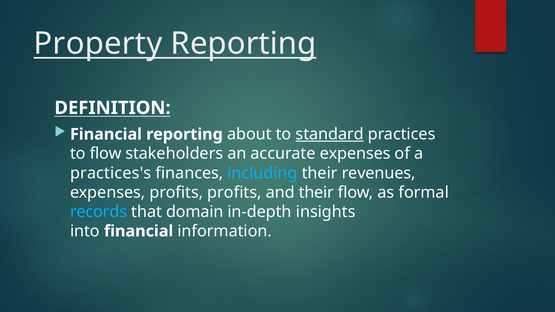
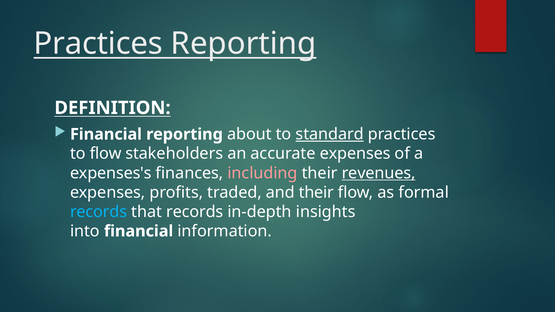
Property at (98, 44): Property -> Practices
practices's: practices's -> expenses's
including colour: light blue -> pink
revenues underline: none -> present
profits profits: profits -> traded
that domain: domain -> records
